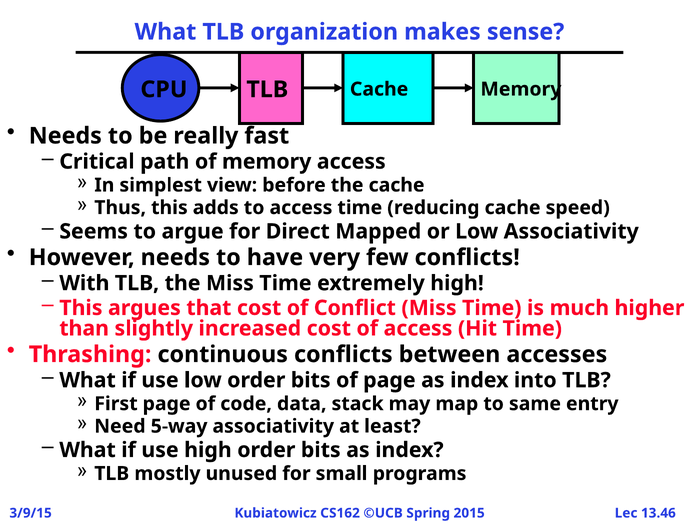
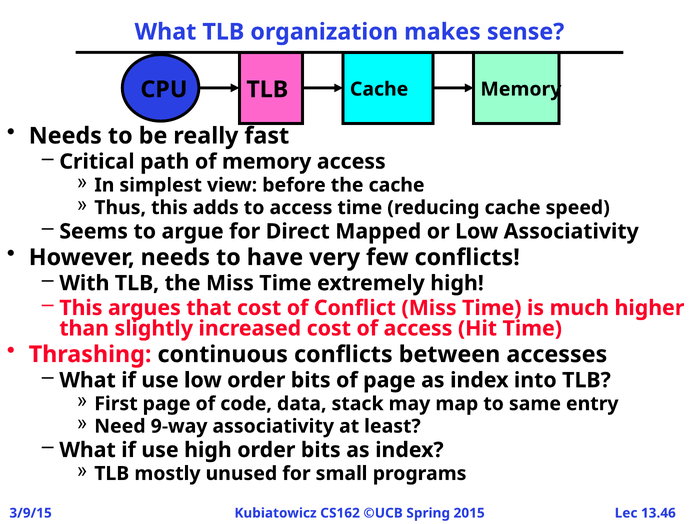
5-way: 5-way -> 9-way
